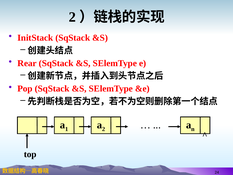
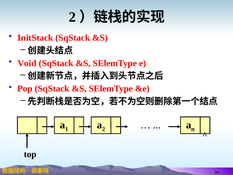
Rear: Rear -> Void
